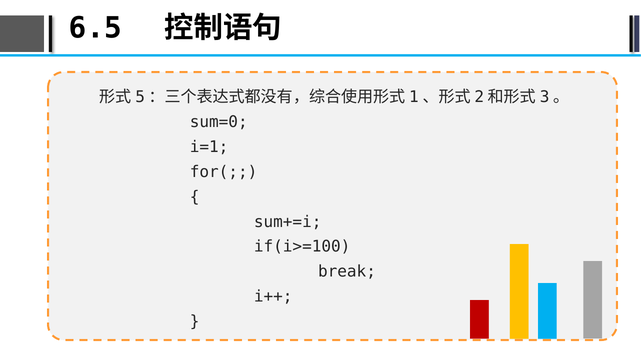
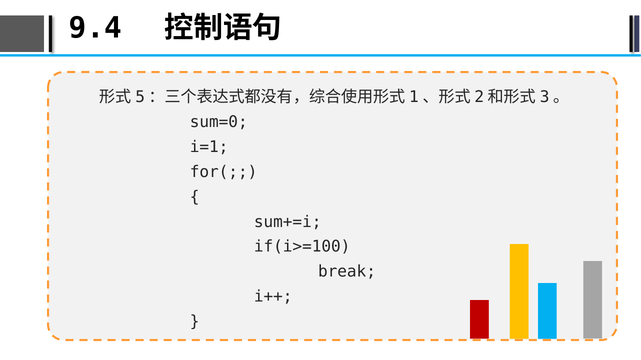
6.5: 6.5 -> 9.4
